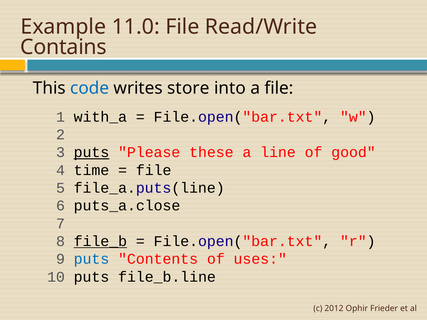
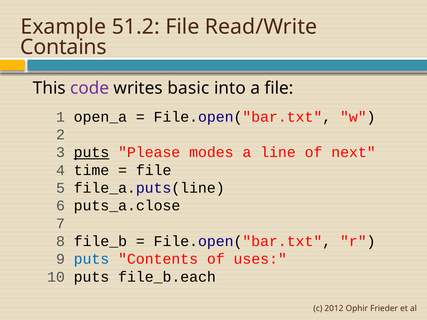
11.0: 11.0 -> 51.2
code colour: blue -> purple
store: store -> basic
with_a: with_a -> open_a
these: these -> modes
good: good -> next
file_b underline: present -> none
file_b.line: file_b.line -> file_b.each
